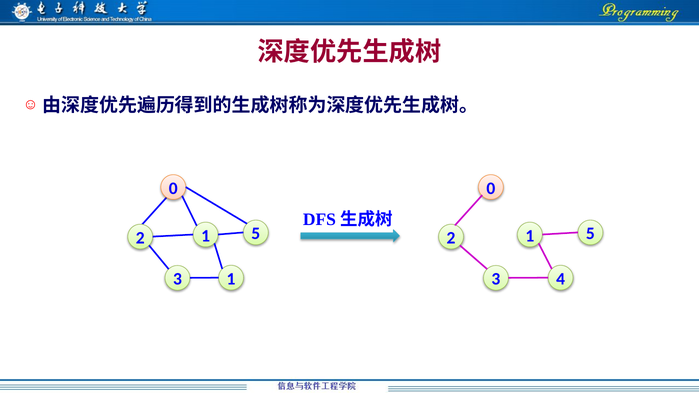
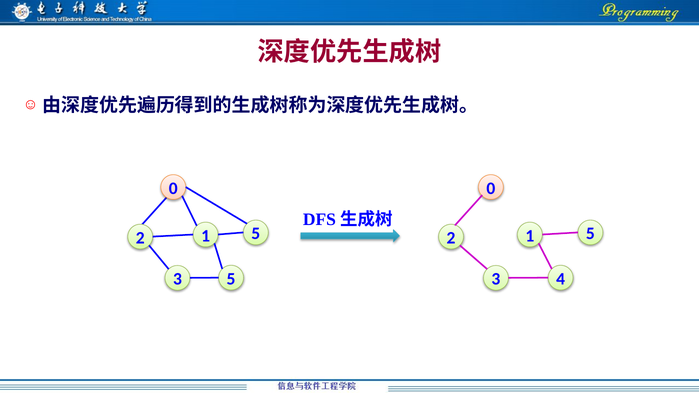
3 1: 1 -> 5
